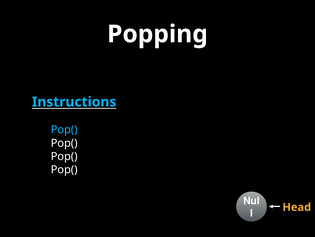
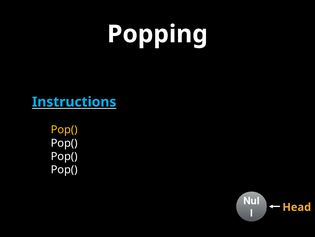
Pop( at (64, 129) colour: light blue -> yellow
